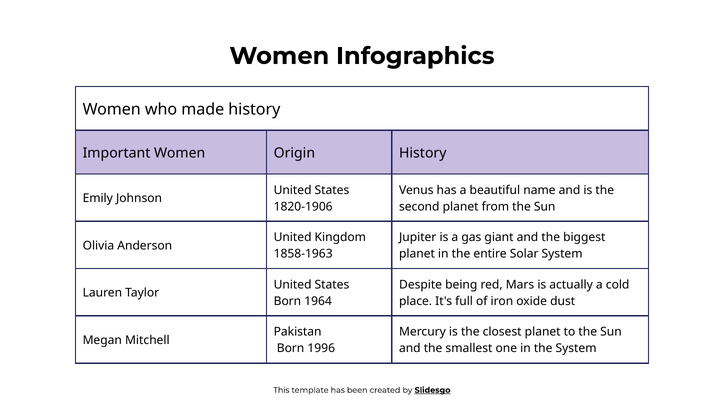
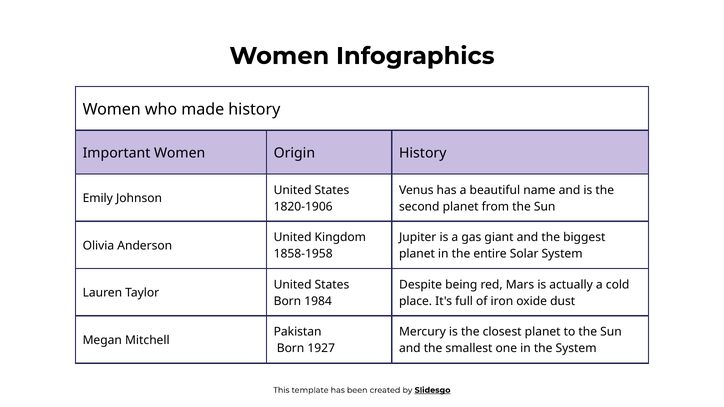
1858-1963: 1858-1963 -> 1858-1958
1964: 1964 -> 1984
1996: 1996 -> 1927
